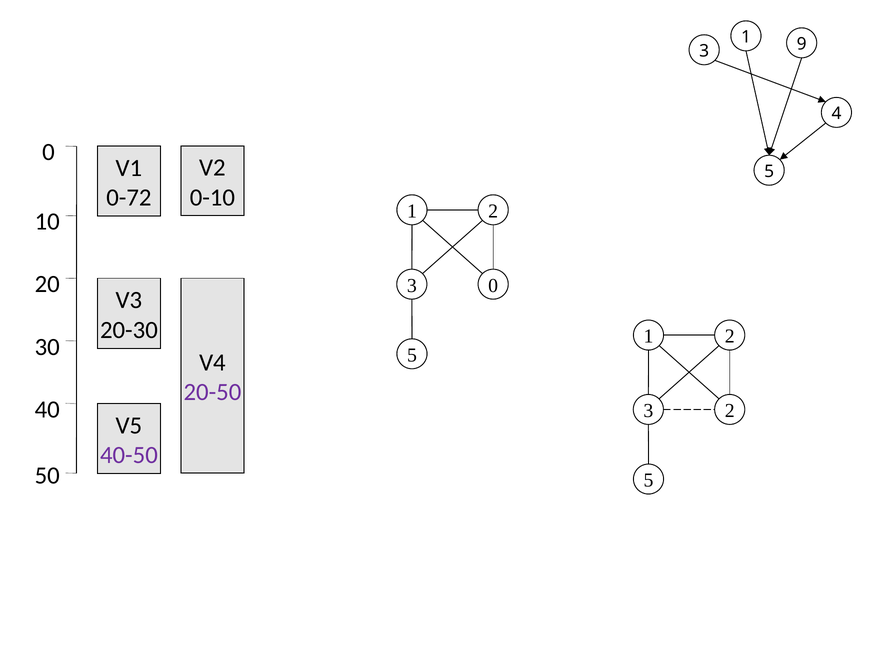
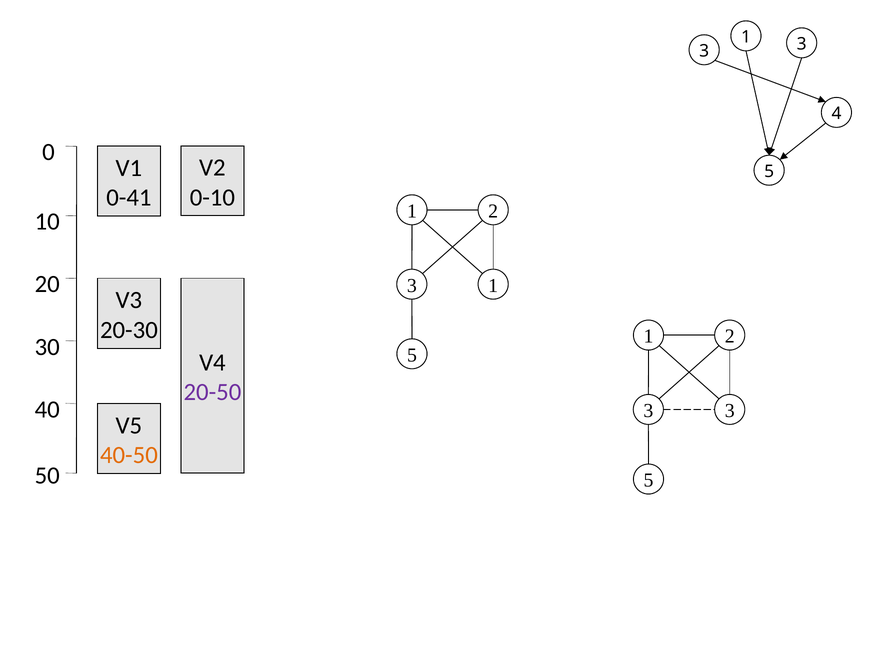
9 at (802, 44): 9 -> 3
0-72: 0-72 -> 0-41
3 0: 0 -> 1
2 at (730, 411): 2 -> 3
40-50 colour: purple -> orange
